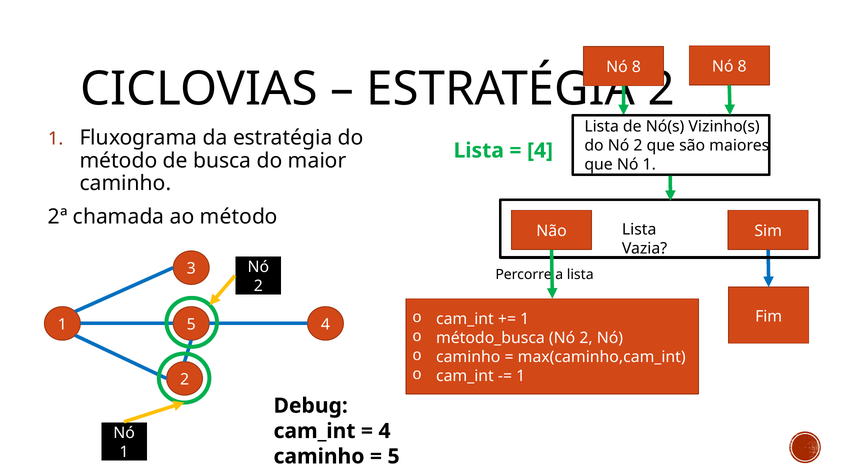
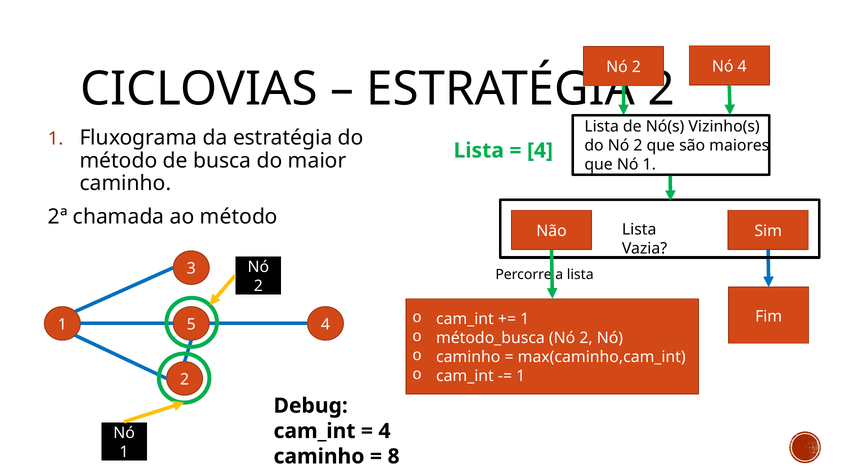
8 at (742, 66): 8 -> 4
8 at (636, 67): 8 -> 2
5 at (394, 456): 5 -> 8
